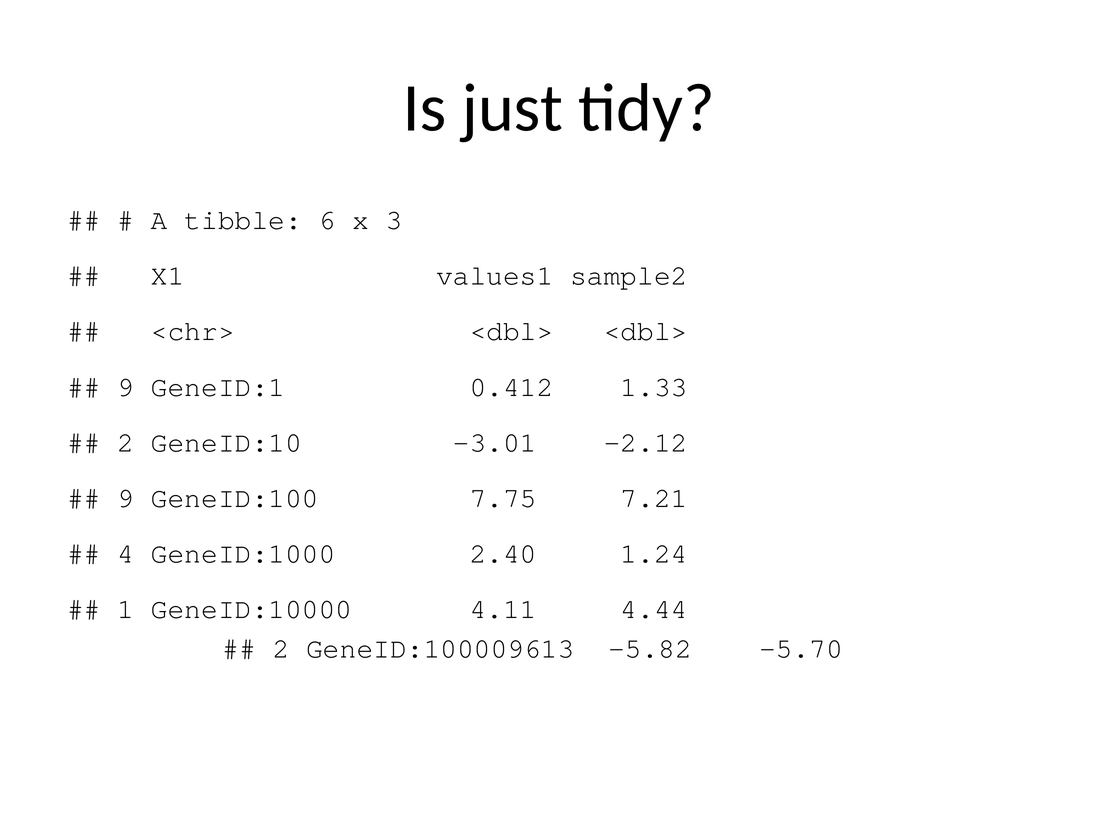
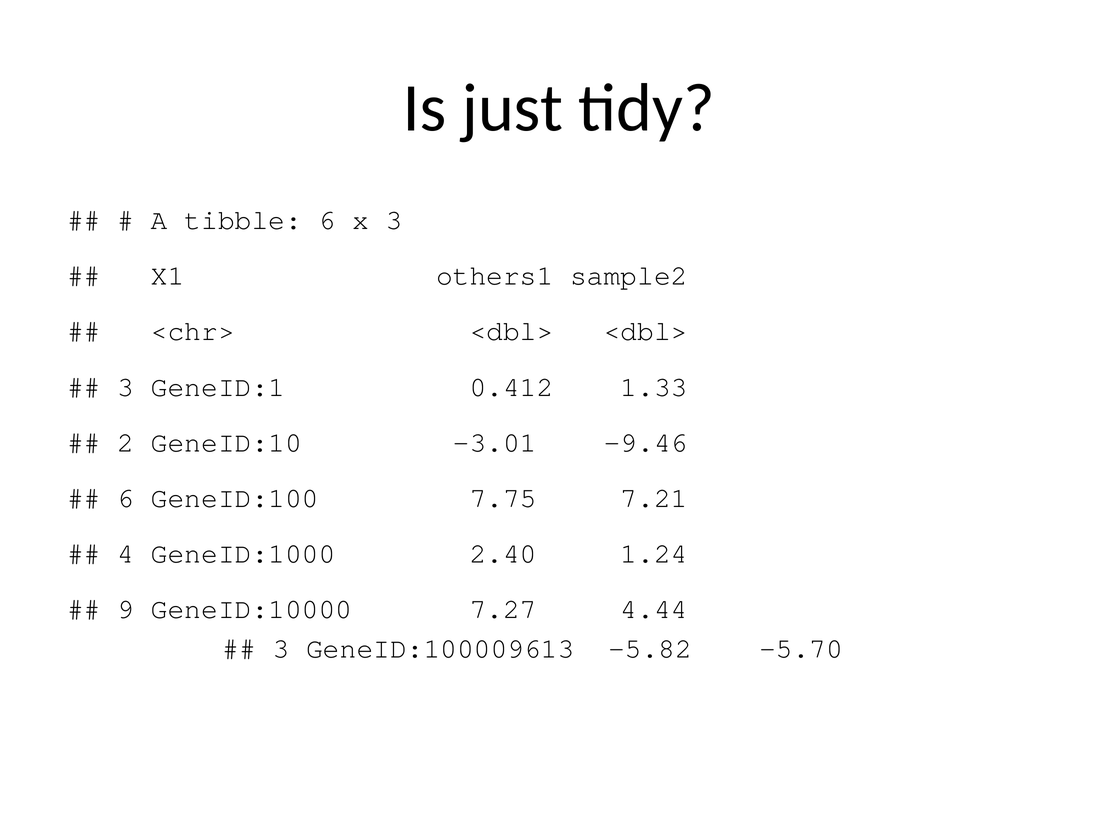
values1: values1 -> others1
9 at (126, 387): 9 -> 3
-2.12: -2.12 -> -9.46
9 at (126, 498): 9 -> 6
1: 1 -> 9
4.11: 4.11 -> 7.27
2 at (281, 648): 2 -> 3
